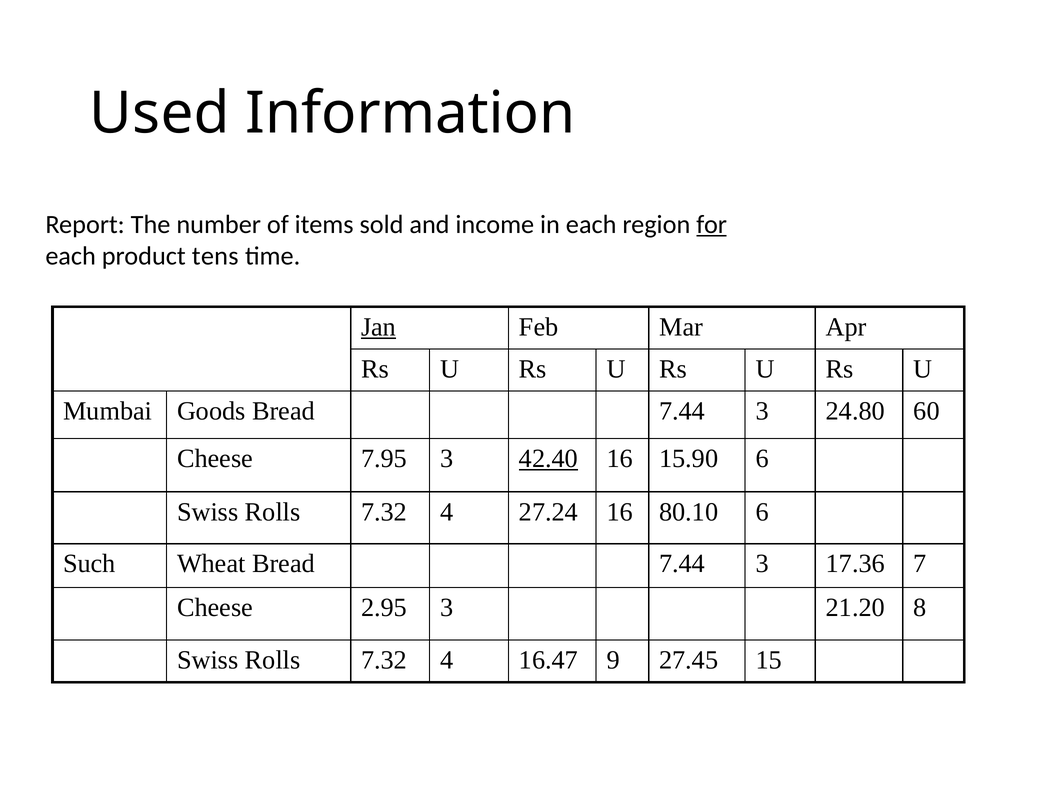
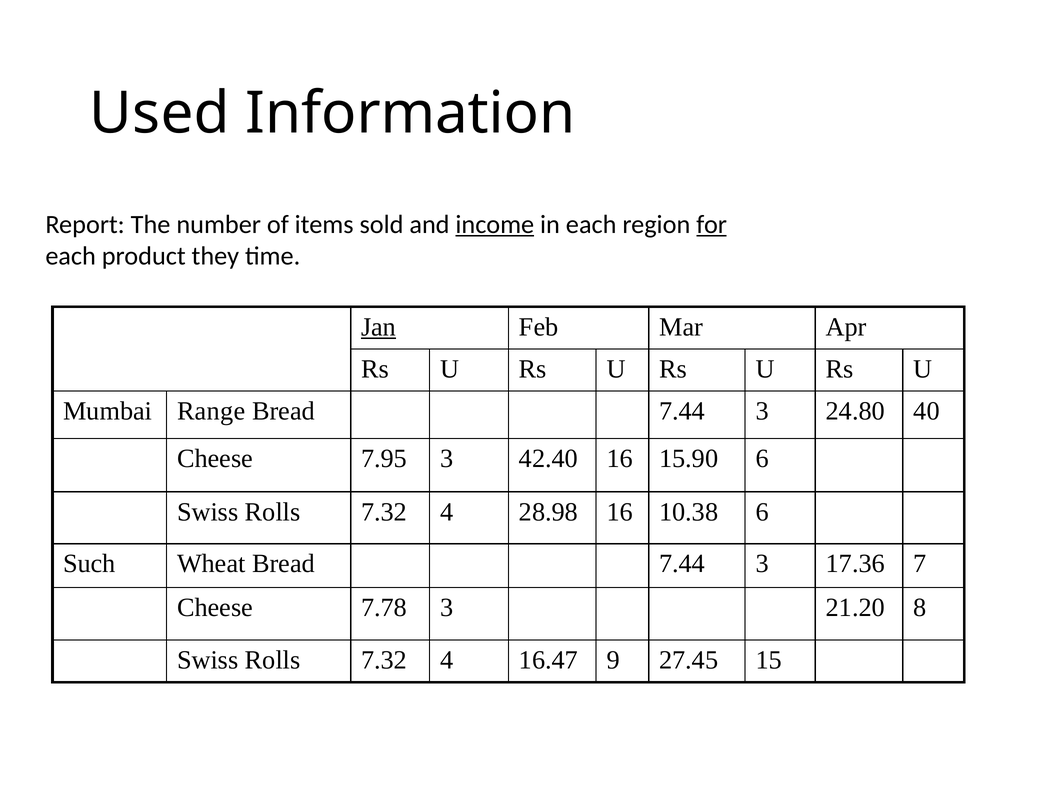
income underline: none -> present
tens: tens -> they
Goods: Goods -> Range
60: 60 -> 40
42.40 underline: present -> none
27.24: 27.24 -> 28.98
80.10: 80.10 -> 10.38
2.95: 2.95 -> 7.78
